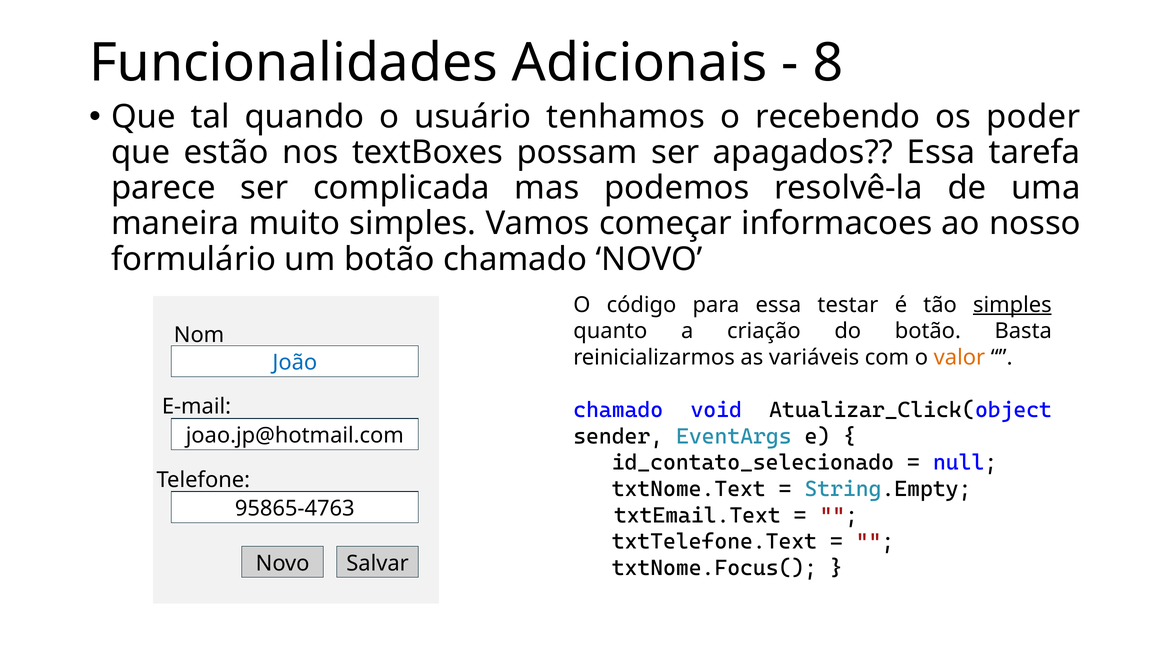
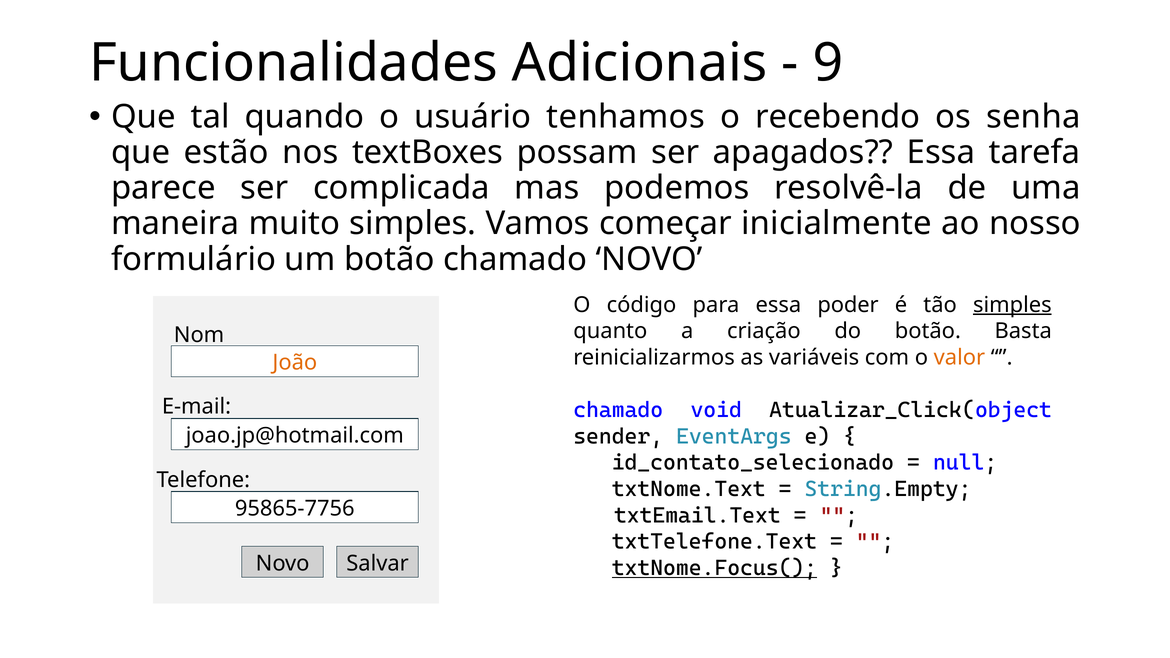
8: 8 -> 9
poder: poder -> senha
informacoes: informacoes -> inicialmente
testar: testar -> poder
João colour: blue -> orange
95865-4763: 95865-4763 -> 95865-7756
txtNome.Focus( underline: none -> present
